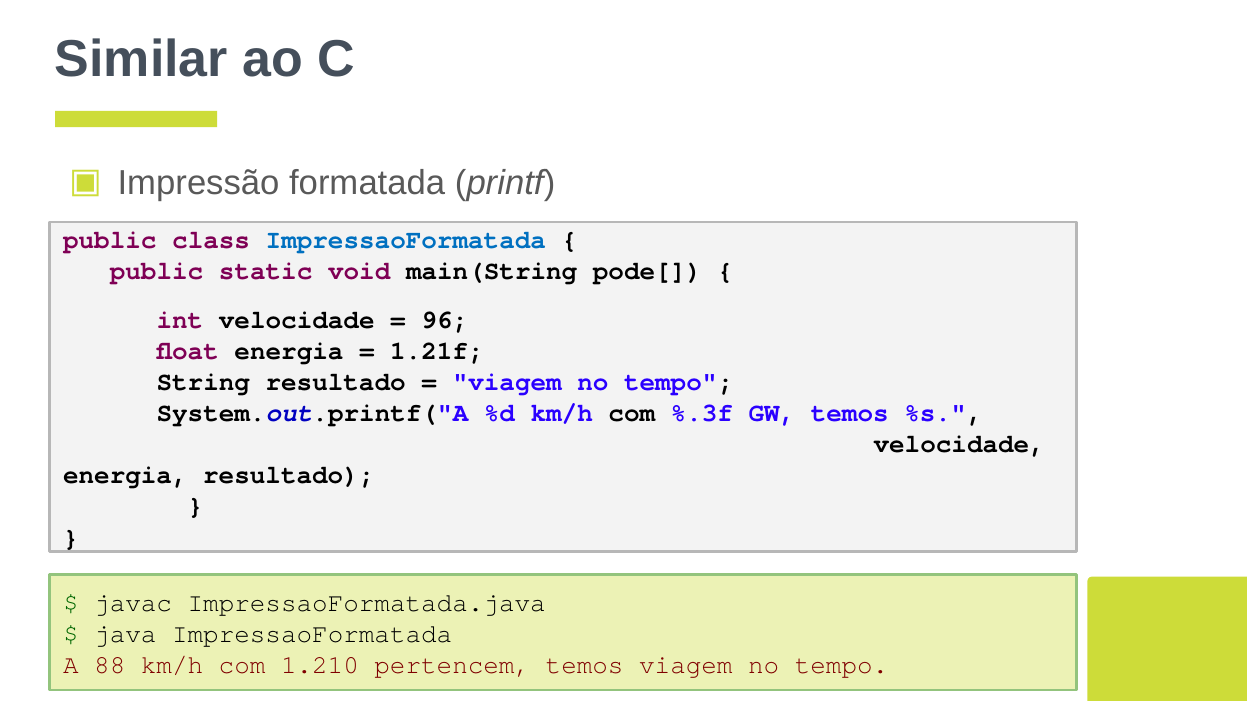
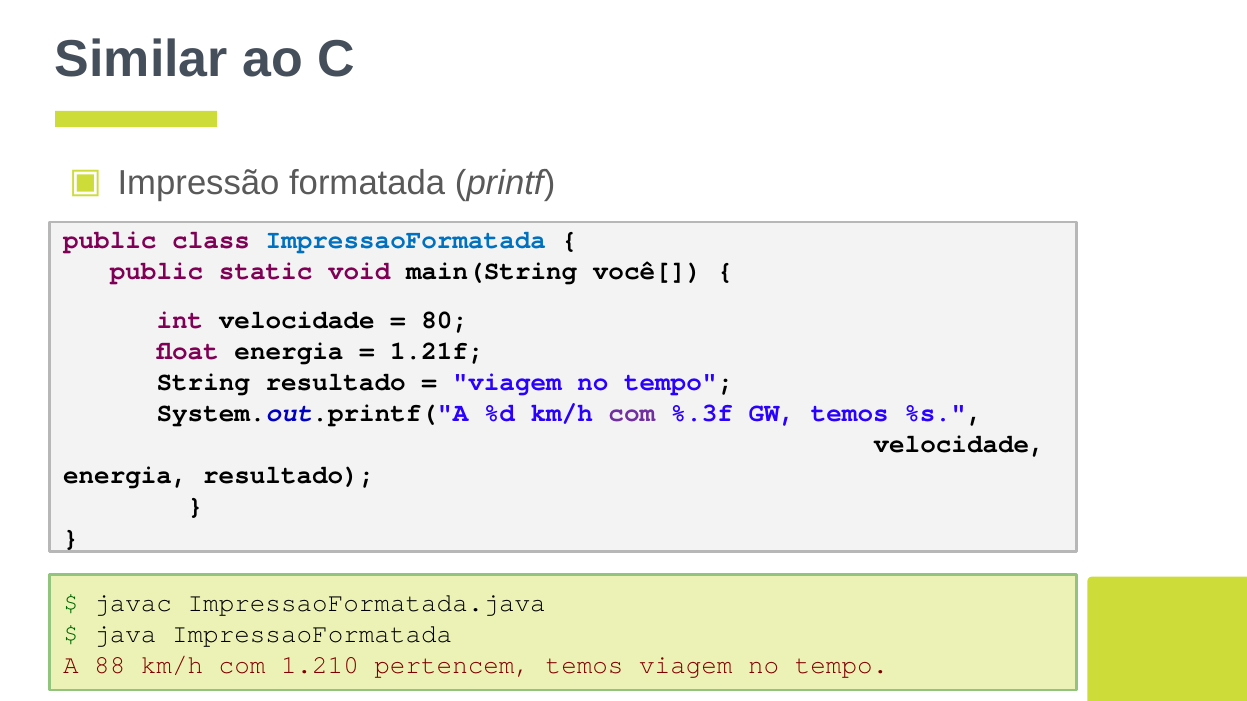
pode[: pode[ -> você[
96: 96 -> 80
com at (632, 413) colour: black -> purple
